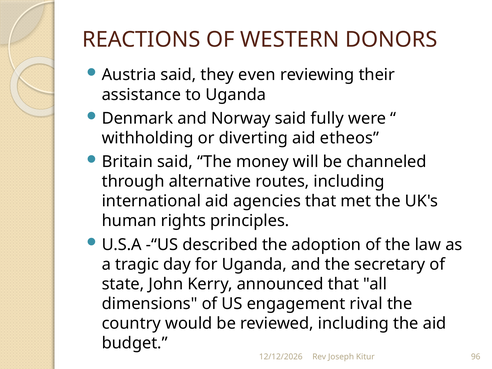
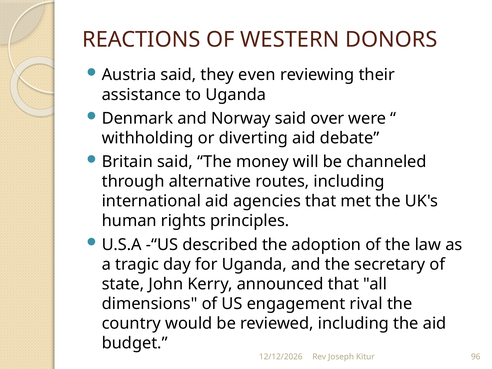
fully: fully -> over
etheos: etheos -> debate
